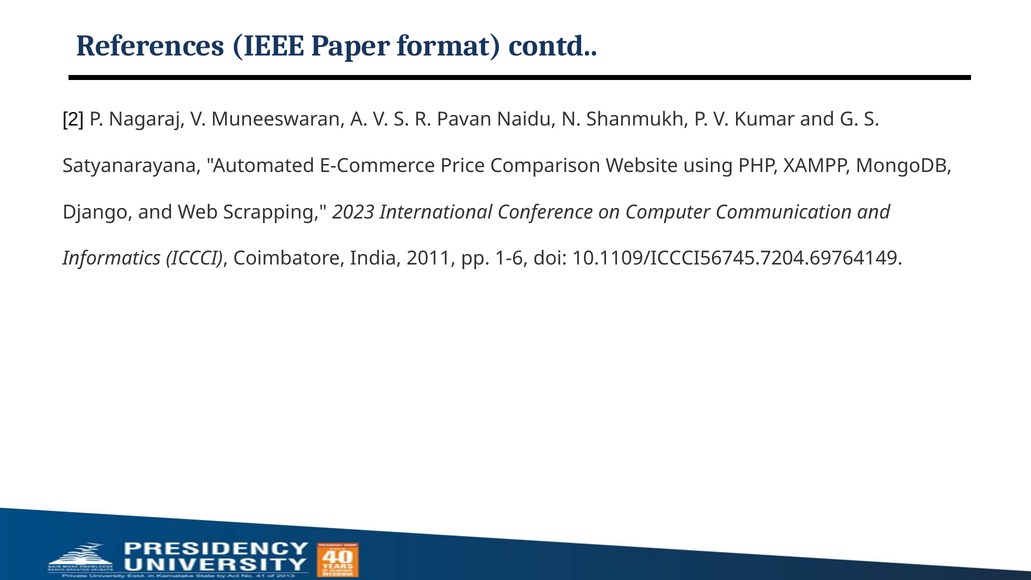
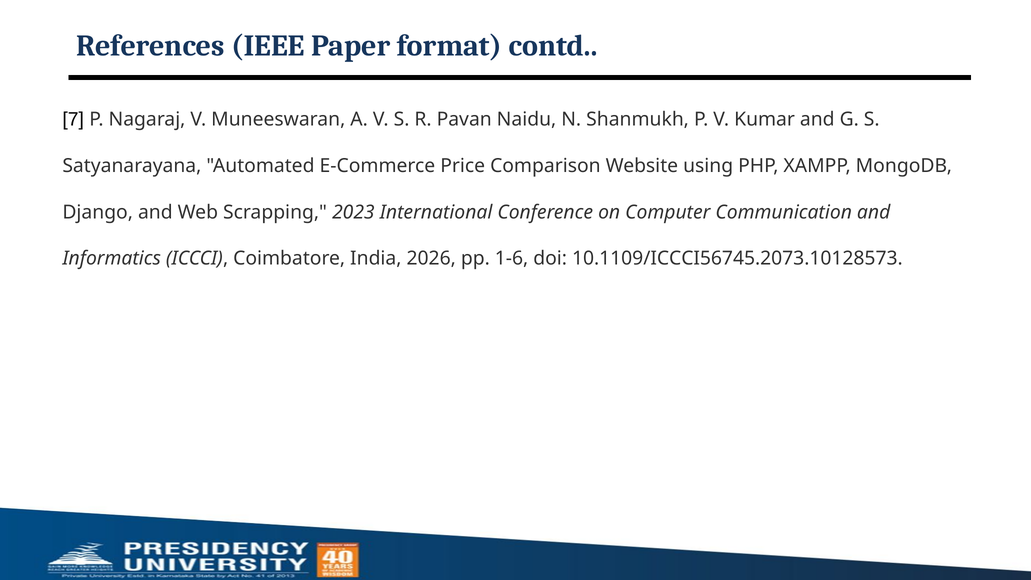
2: 2 -> 7
2011: 2011 -> 2026
10.1109/ICCCI56745.7204.69764149: 10.1109/ICCCI56745.7204.69764149 -> 10.1109/ICCCI56745.2073.10128573
